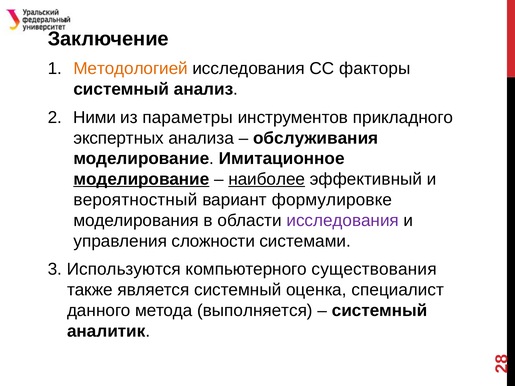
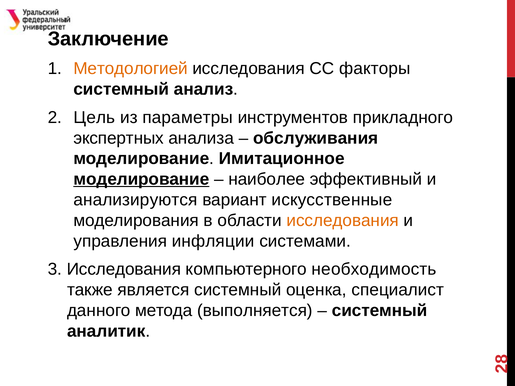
Ними: Ними -> Цель
наиболее underline: present -> none
вероятностный: вероятностный -> анализируются
формулировке: формулировке -> искусственные
исследования at (343, 221) colour: purple -> orange
сложности: сложности -> инфляции
3 Используются: Используются -> Исследования
существования: существования -> необходимость
